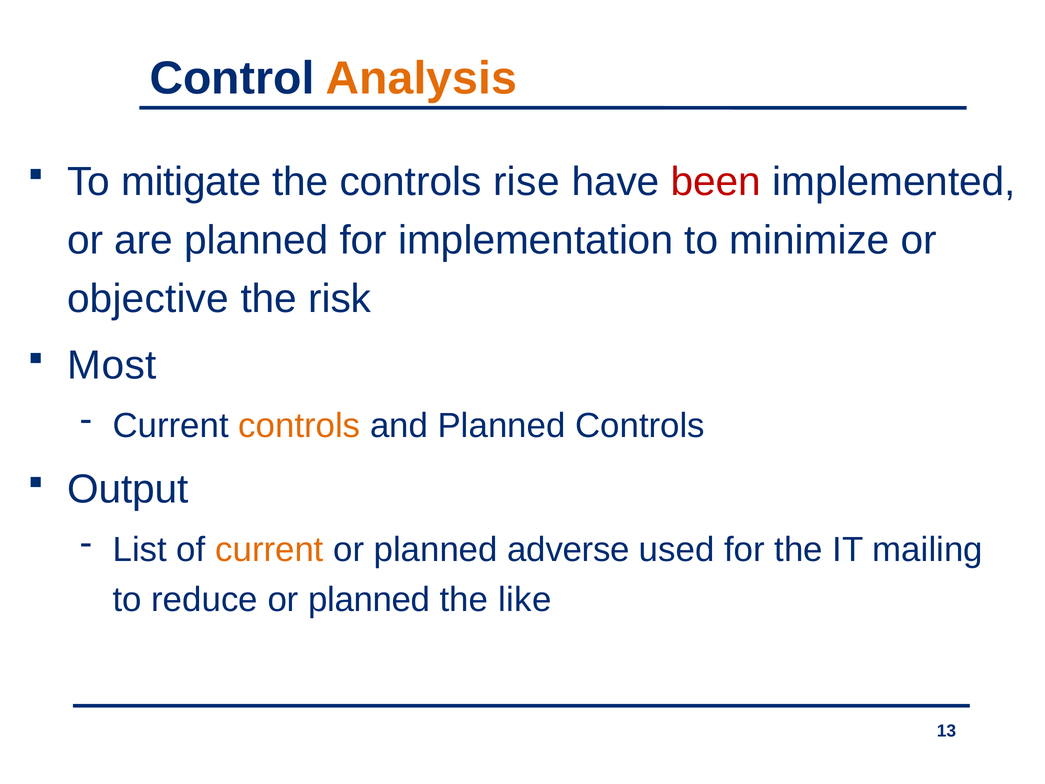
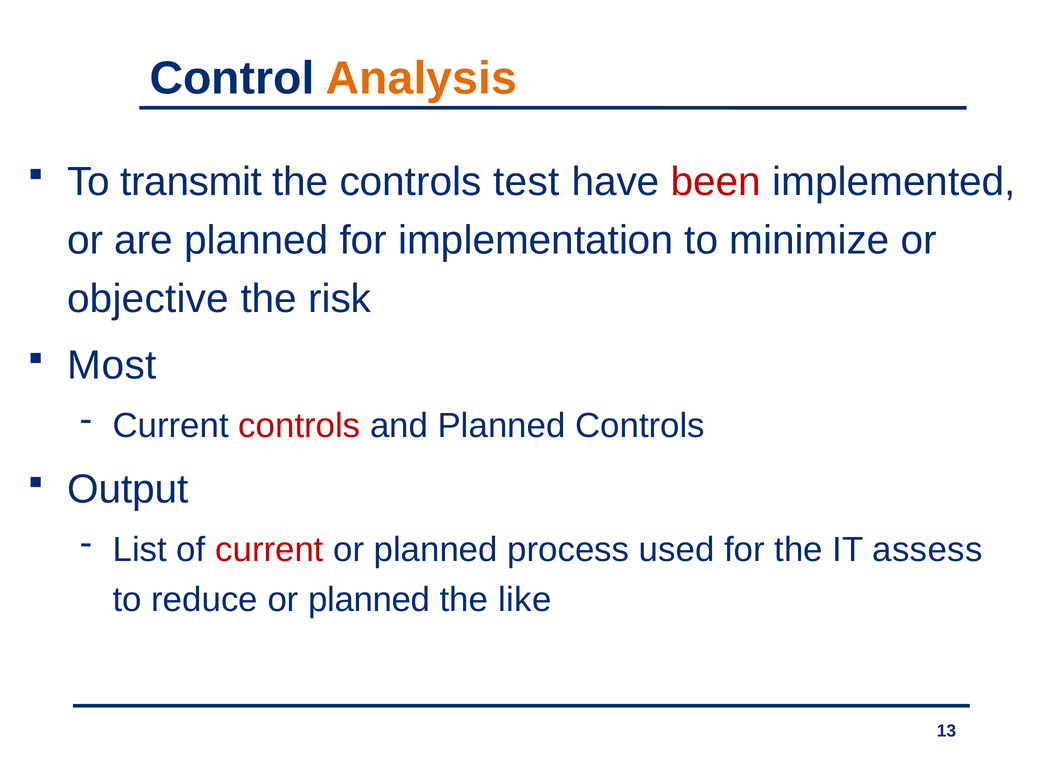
mitigate: mitigate -> transmit
rise: rise -> test
controls at (299, 426) colour: orange -> red
current at (269, 549) colour: orange -> red
adverse: adverse -> process
mailing: mailing -> assess
